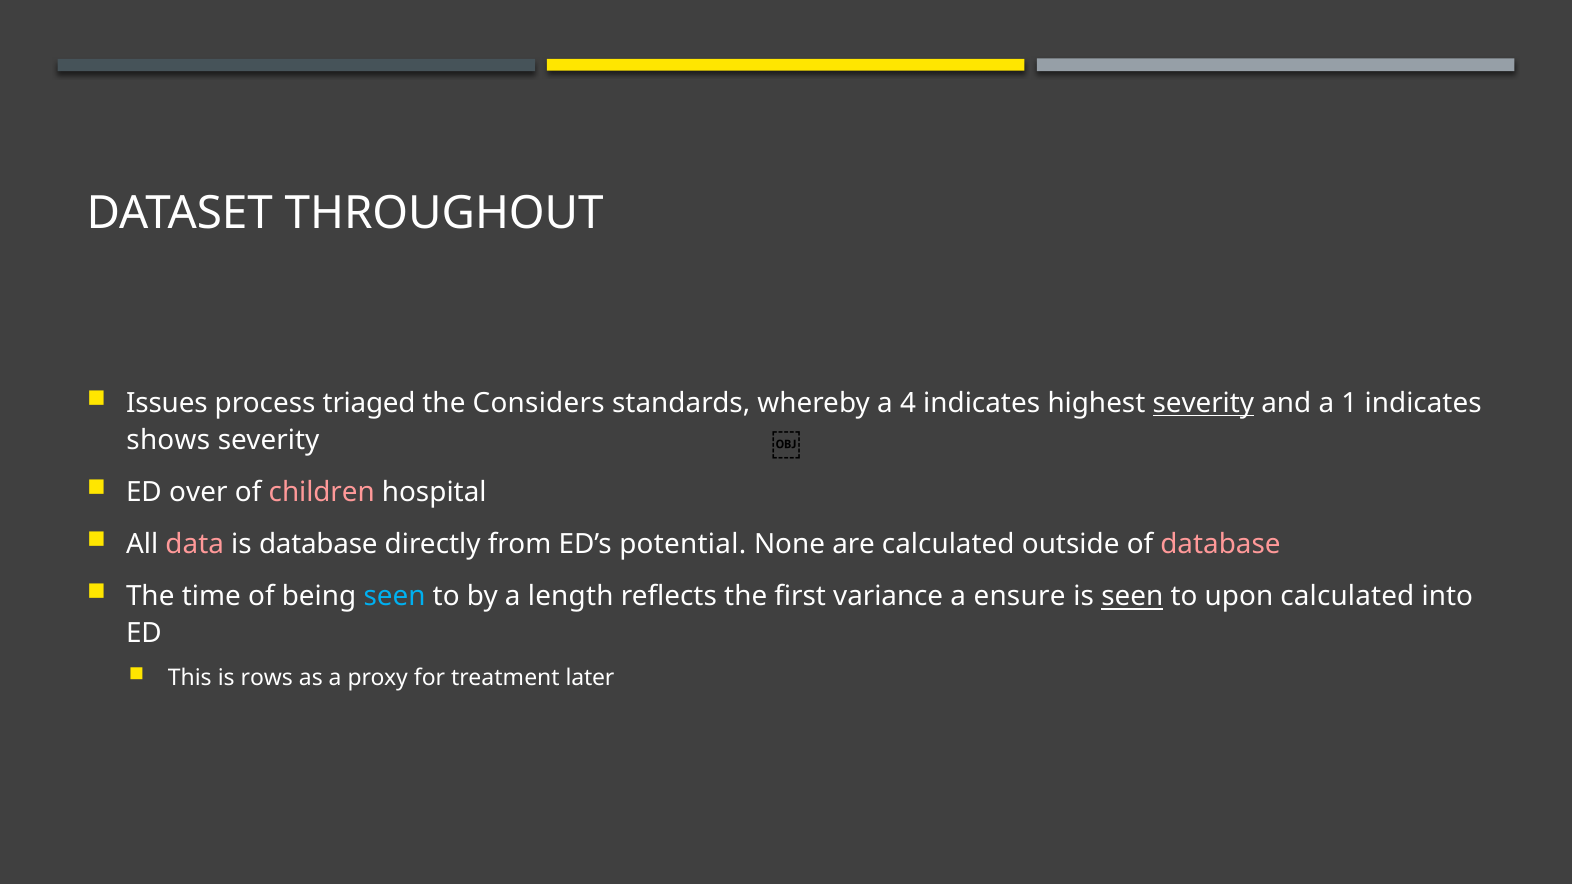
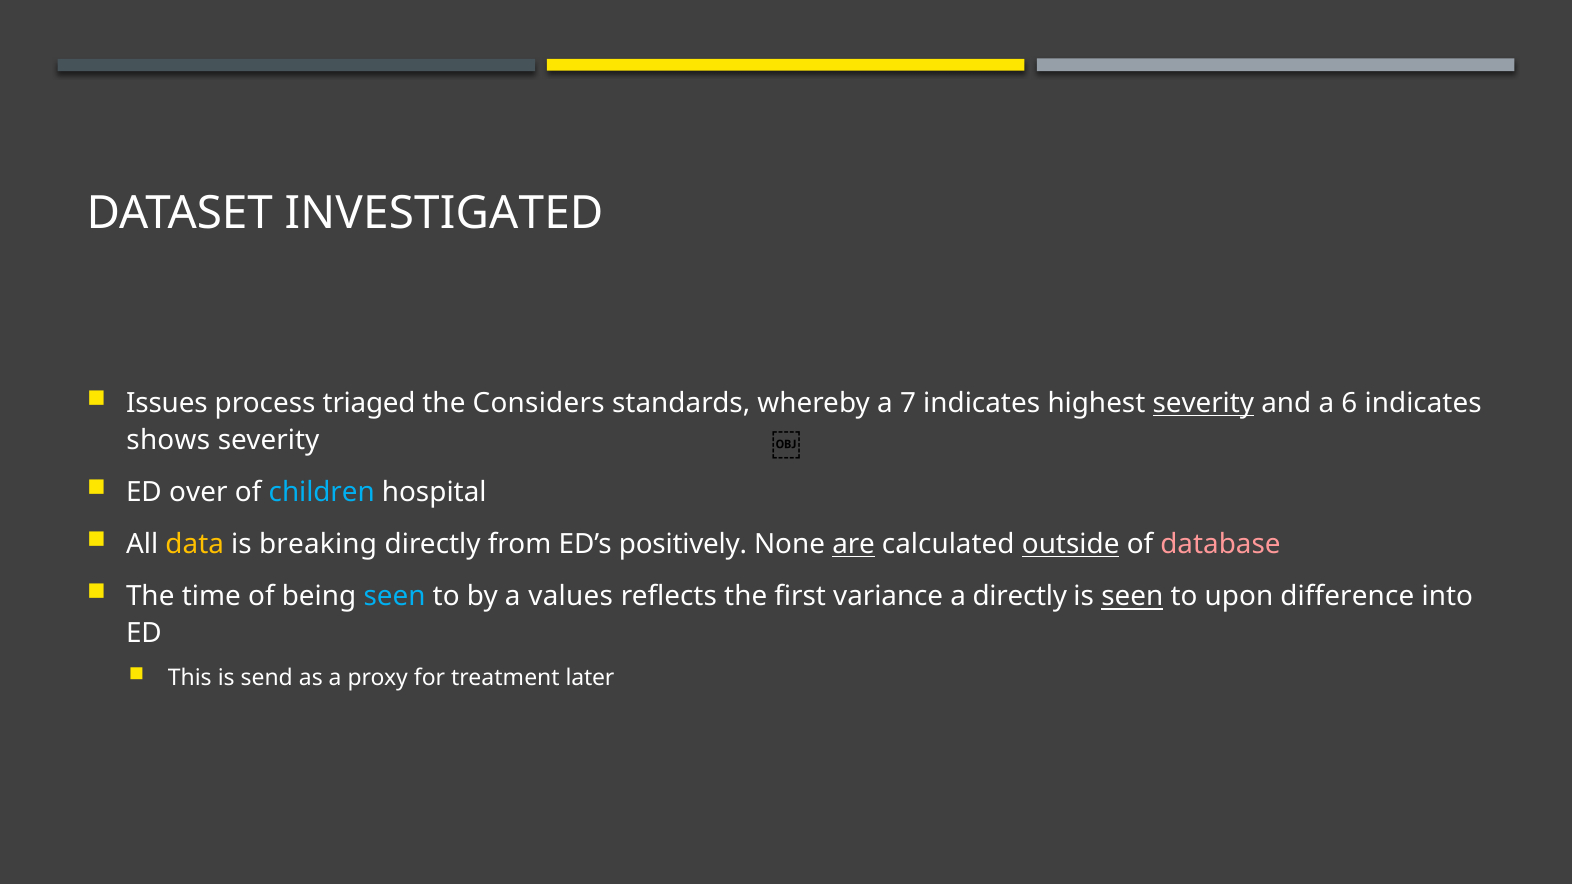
THROUGHOUT: THROUGHOUT -> INVESTIGATED
4: 4 -> 7
1: 1 -> 6
children colour: pink -> light blue
data colour: pink -> yellow
is database: database -> breaking
potential: potential -> positively
are underline: none -> present
outside underline: none -> present
length: length -> values
a ensure: ensure -> directly
upon calculated: calculated -> difference
rows: rows -> send
